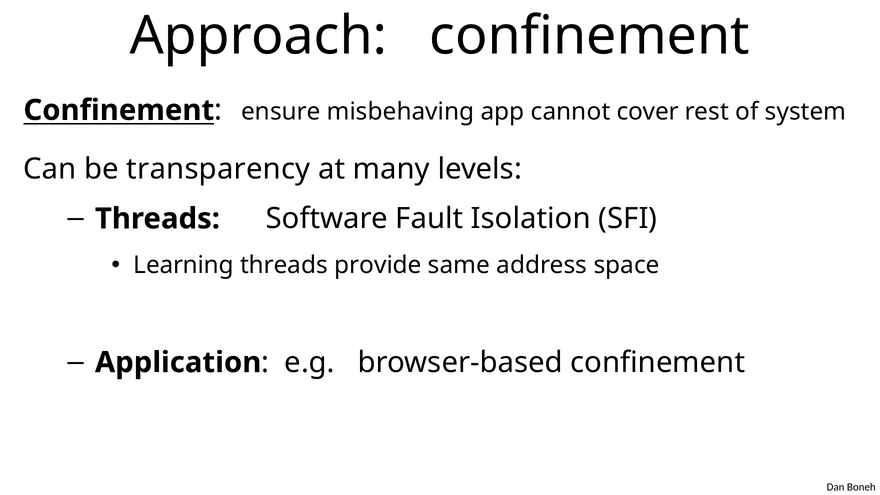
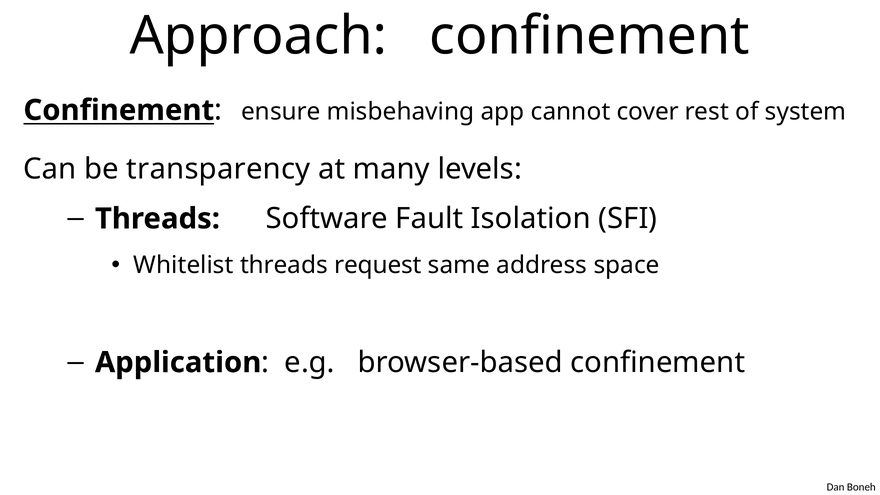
Learning: Learning -> Whitelist
provide: provide -> request
